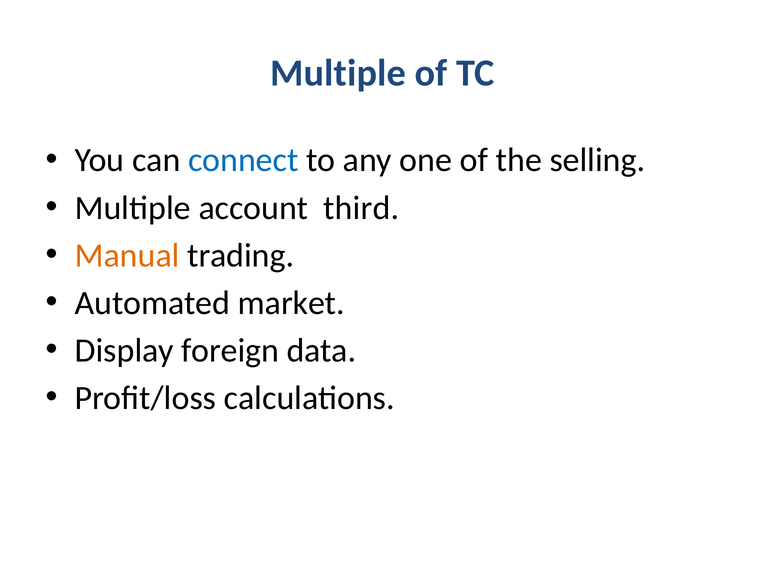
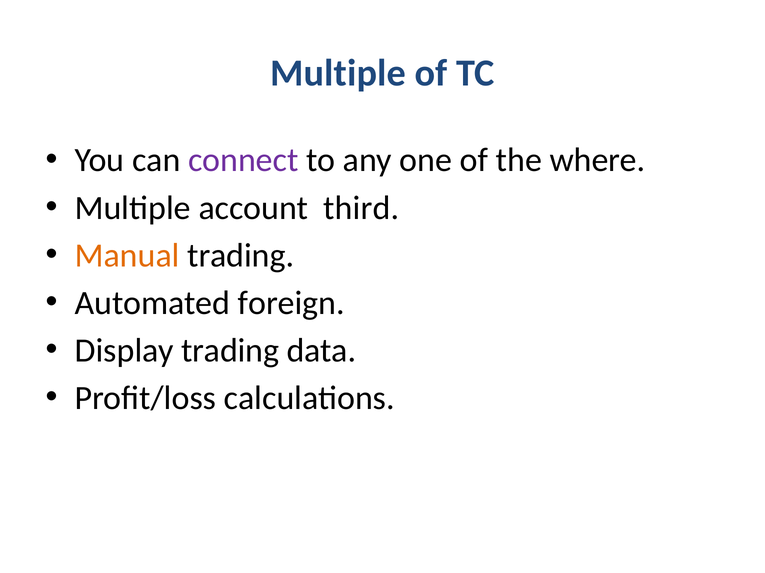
connect colour: blue -> purple
selling: selling -> where
market: market -> foreign
Display foreign: foreign -> trading
